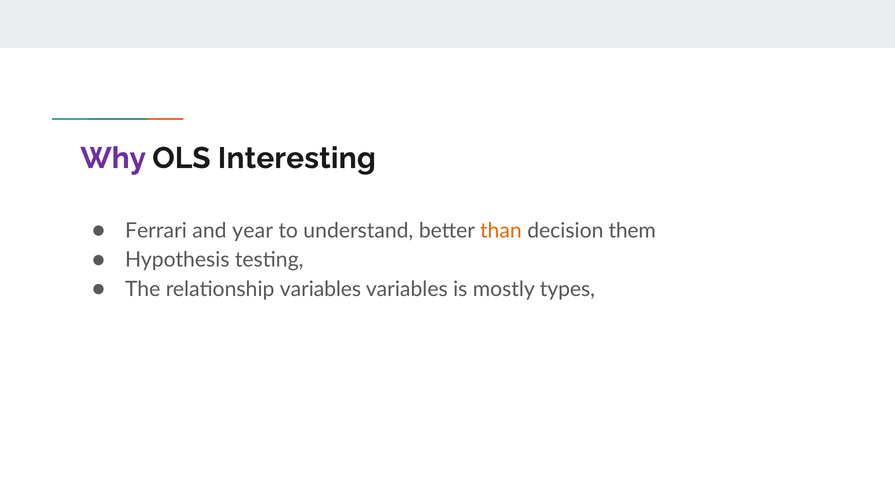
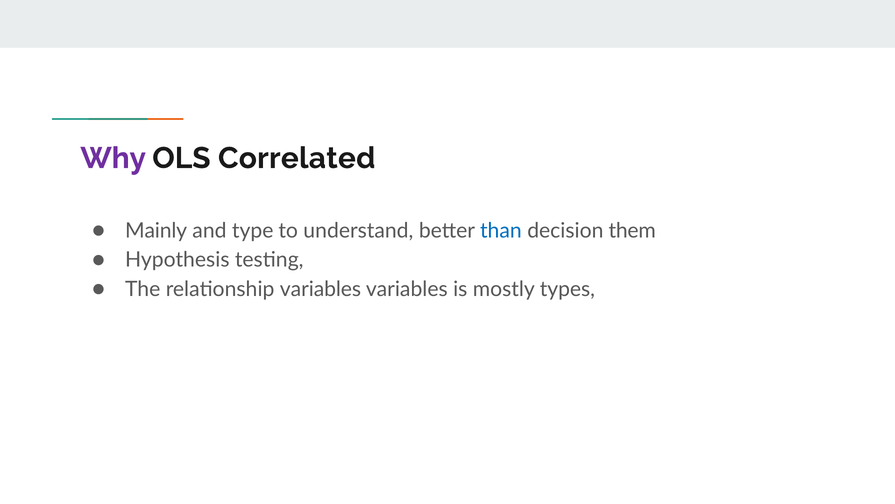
Interesting: Interesting -> Correlated
Ferrari: Ferrari -> Mainly
year: year -> type
than colour: orange -> blue
